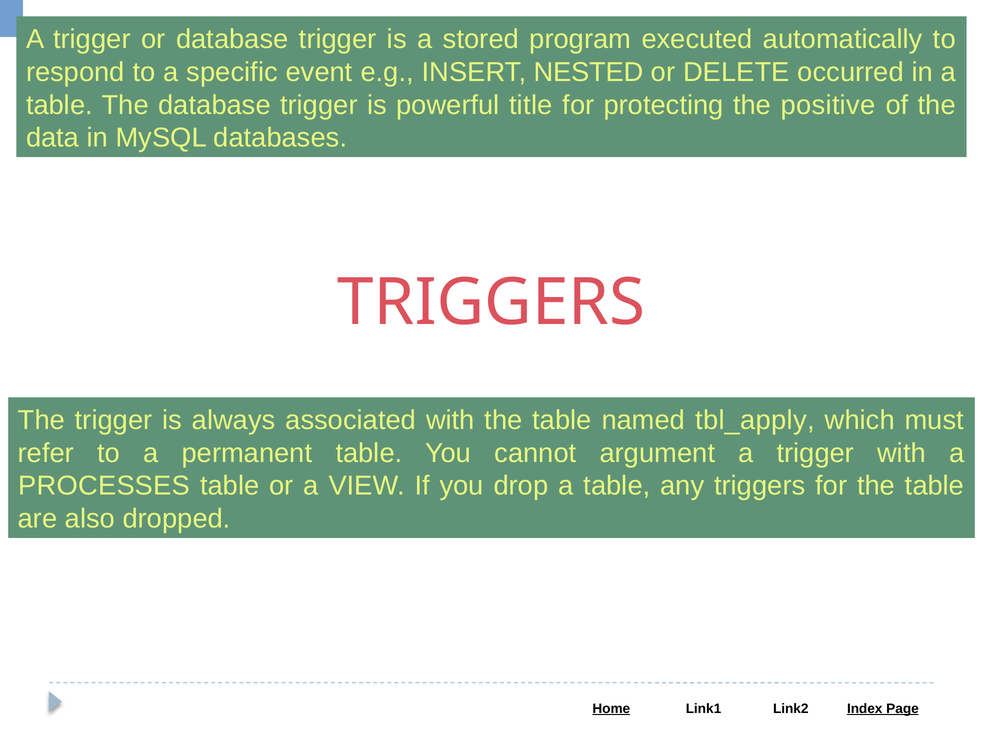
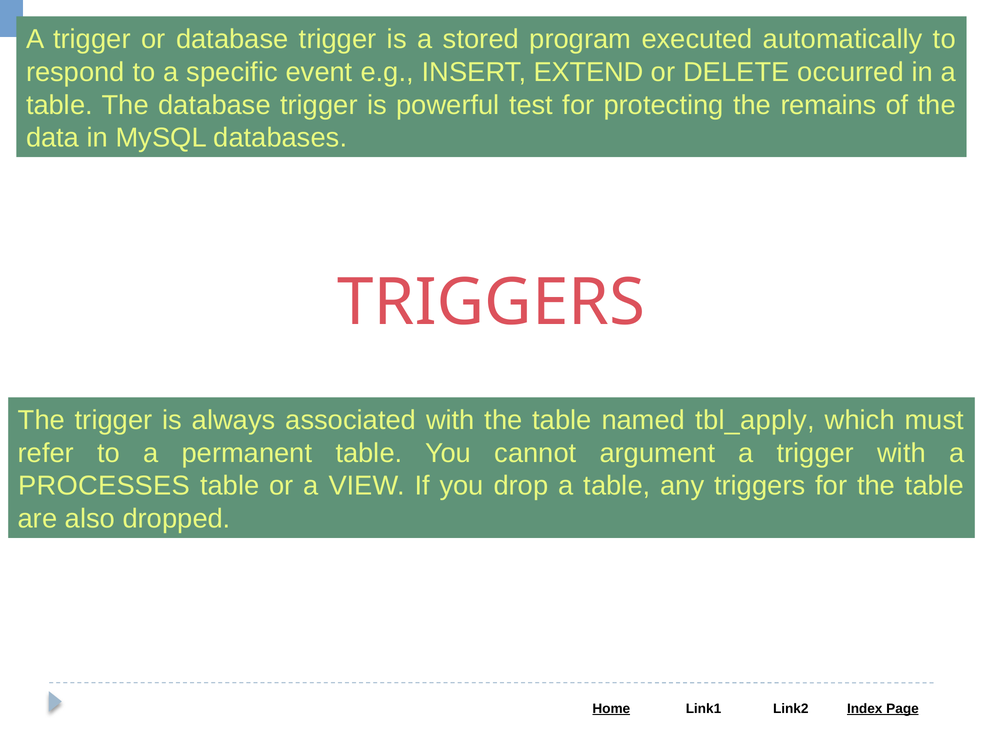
NESTED: NESTED -> EXTEND
title: title -> test
positive: positive -> remains
